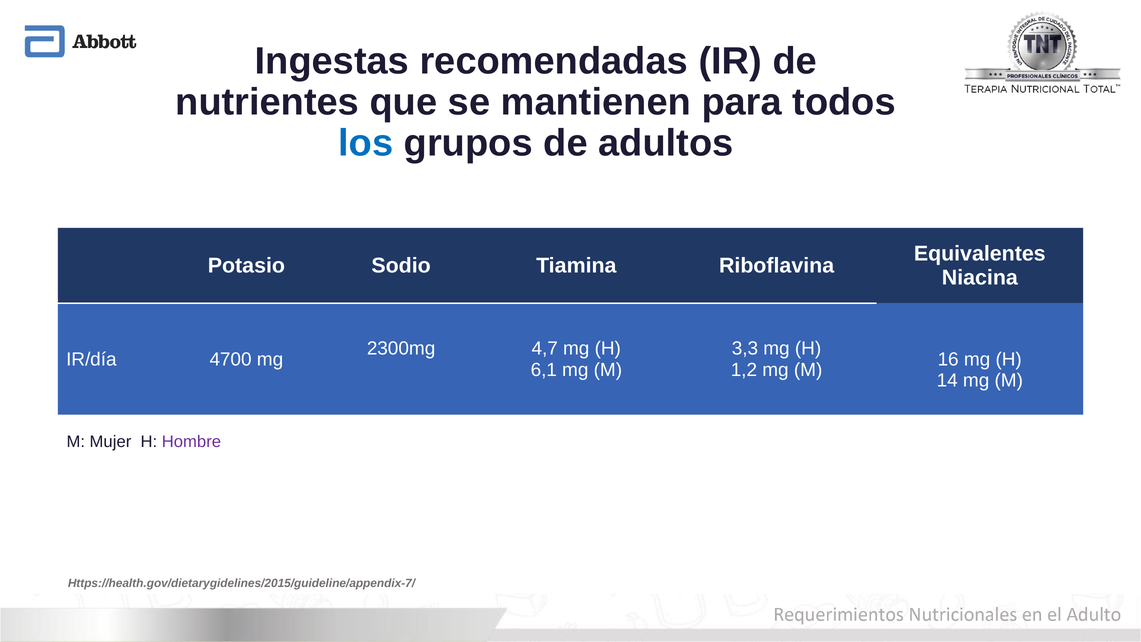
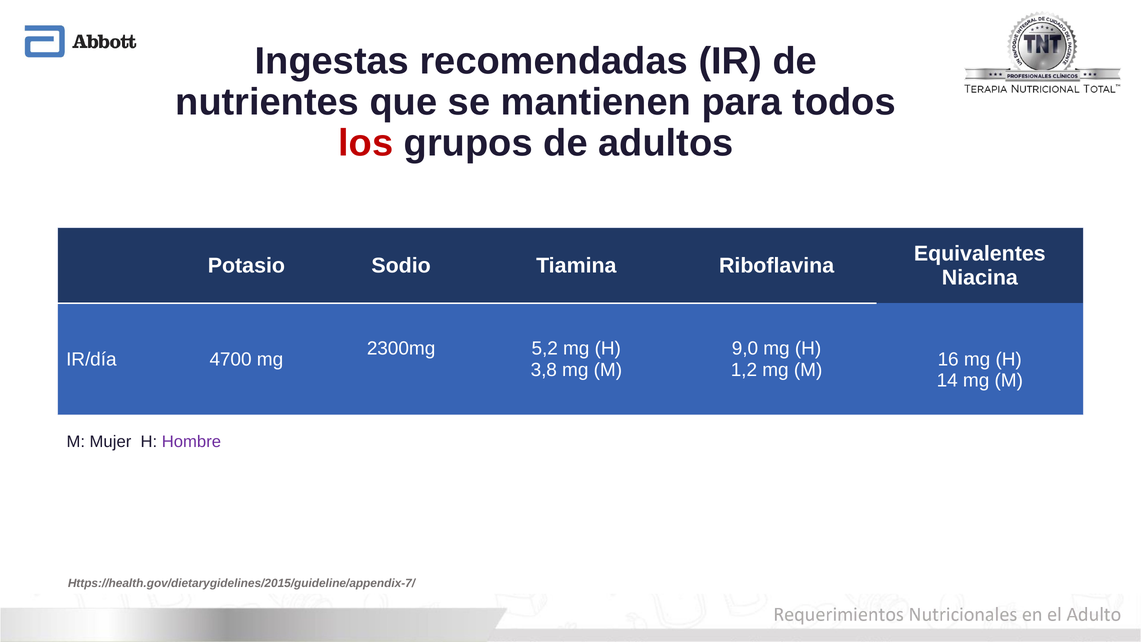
los colour: blue -> red
4,7: 4,7 -> 5,2
3,3: 3,3 -> 9,0
6,1: 6,1 -> 3,8
